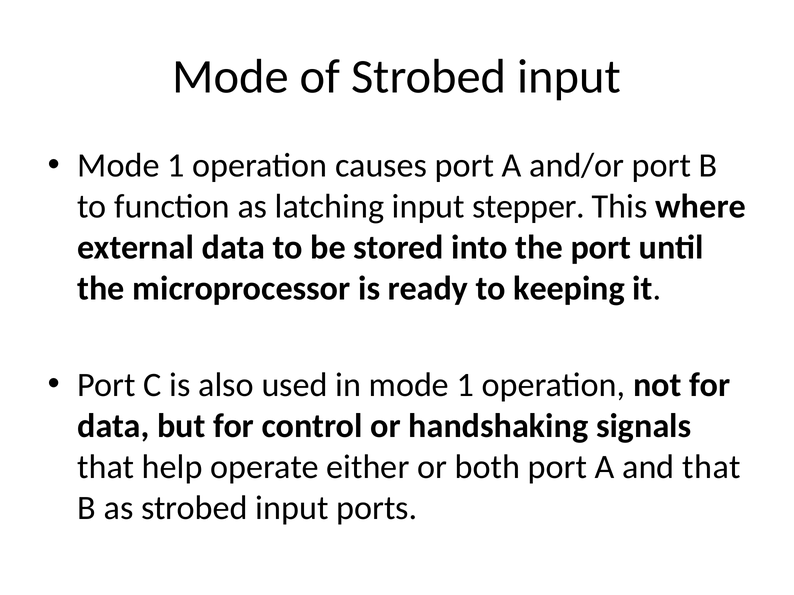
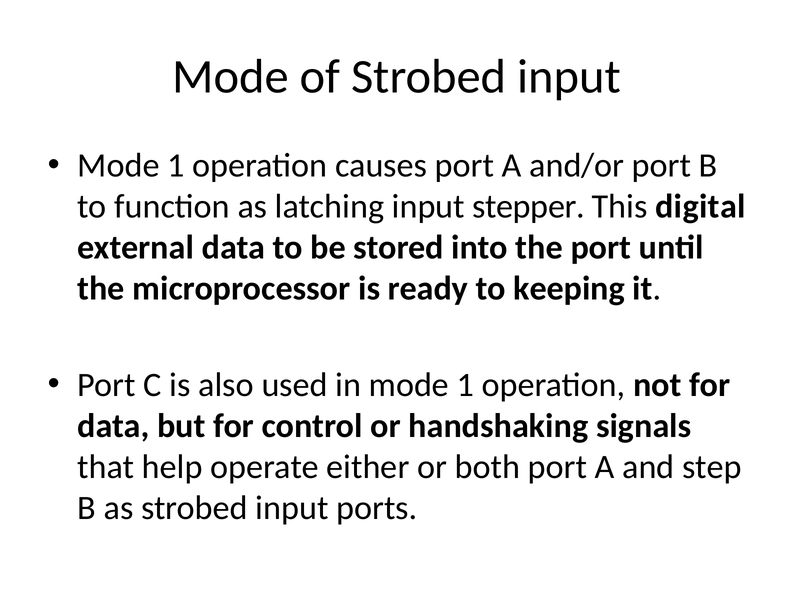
where: where -> digital
and that: that -> step
